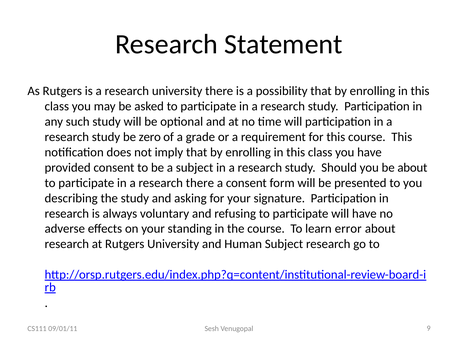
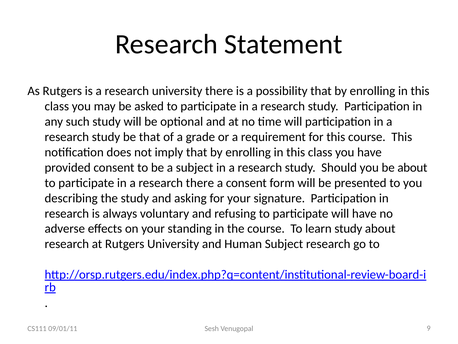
be zero: zero -> that
learn error: error -> study
